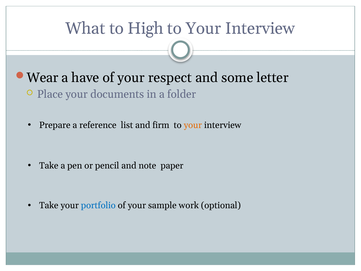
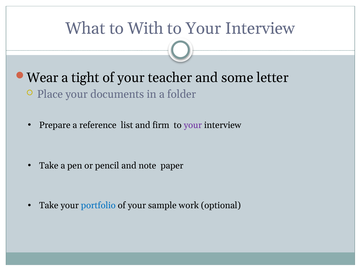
High: High -> With
have: have -> tight
respect: respect -> teacher
your at (193, 125) colour: orange -> purple
